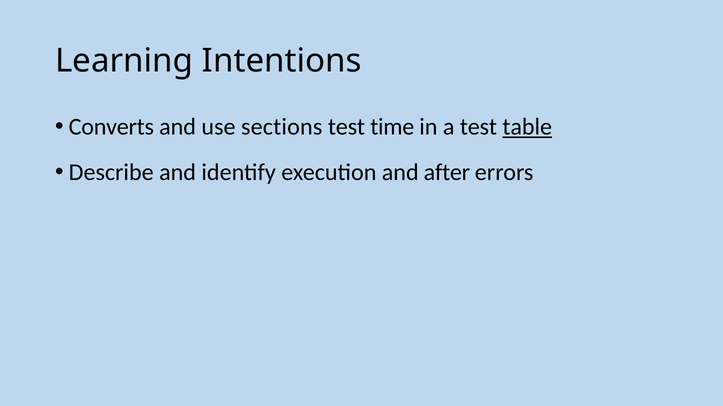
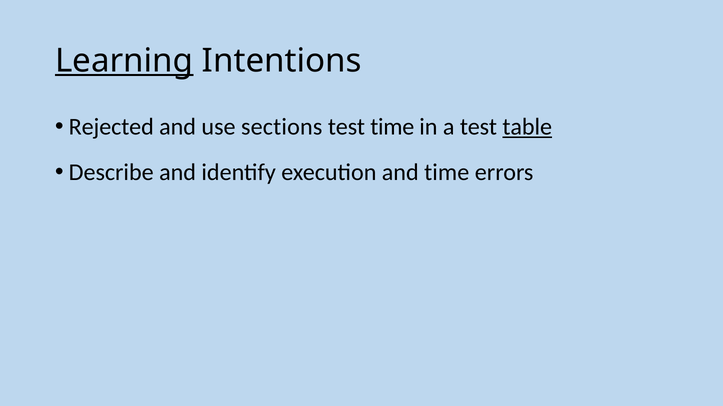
Learning underline: none -> present
Converts: Converts -> Rejected
and after: after -> time
